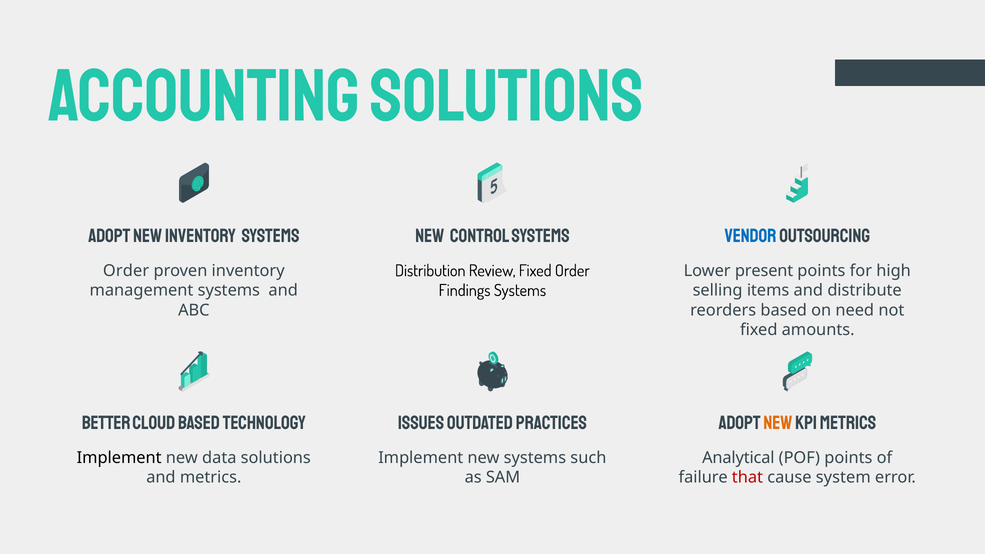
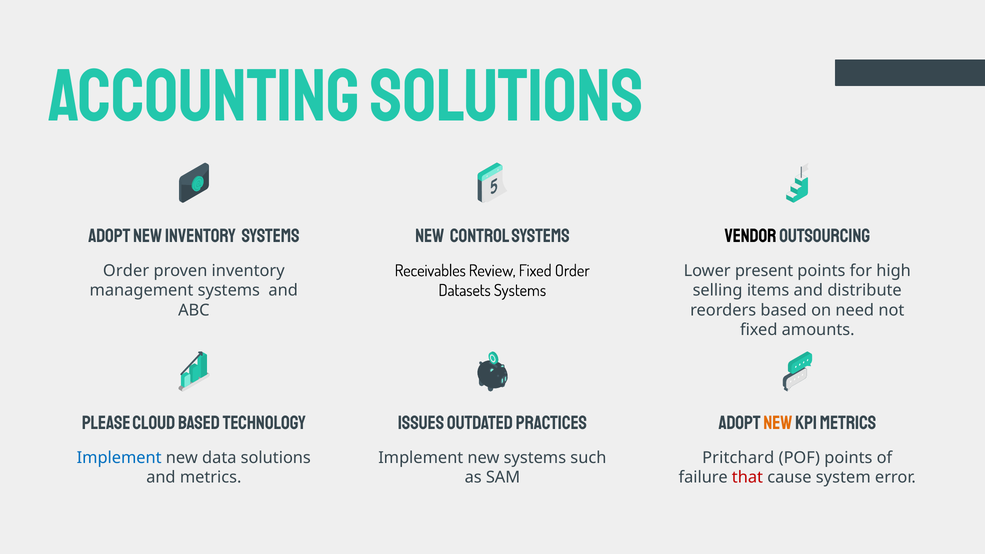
Vendor colour: blue -> black
Distribution: Distribution -> Receivables
Findings: Findings -> Datasets
Better: Better -> Please
Implement at (119, 458) colour: black -> blue
Analytical: Analytical -> Pritchard
